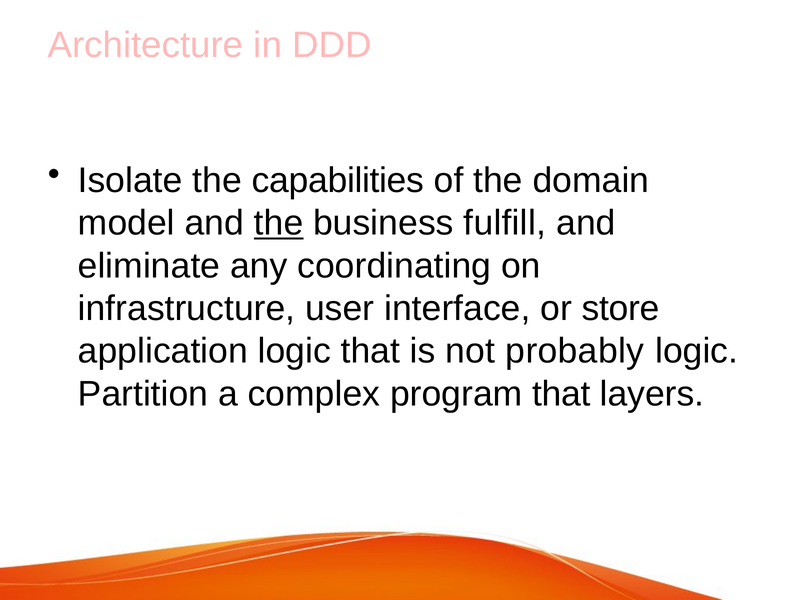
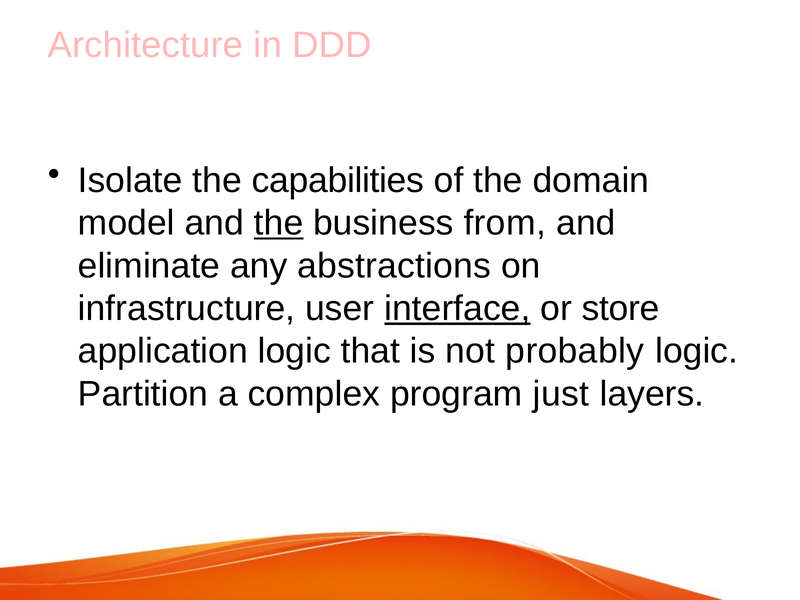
fulfill: fulfill -> from
coordinating: coordinating -> abstractions
interface underline: none -> present
program that: that -> just
